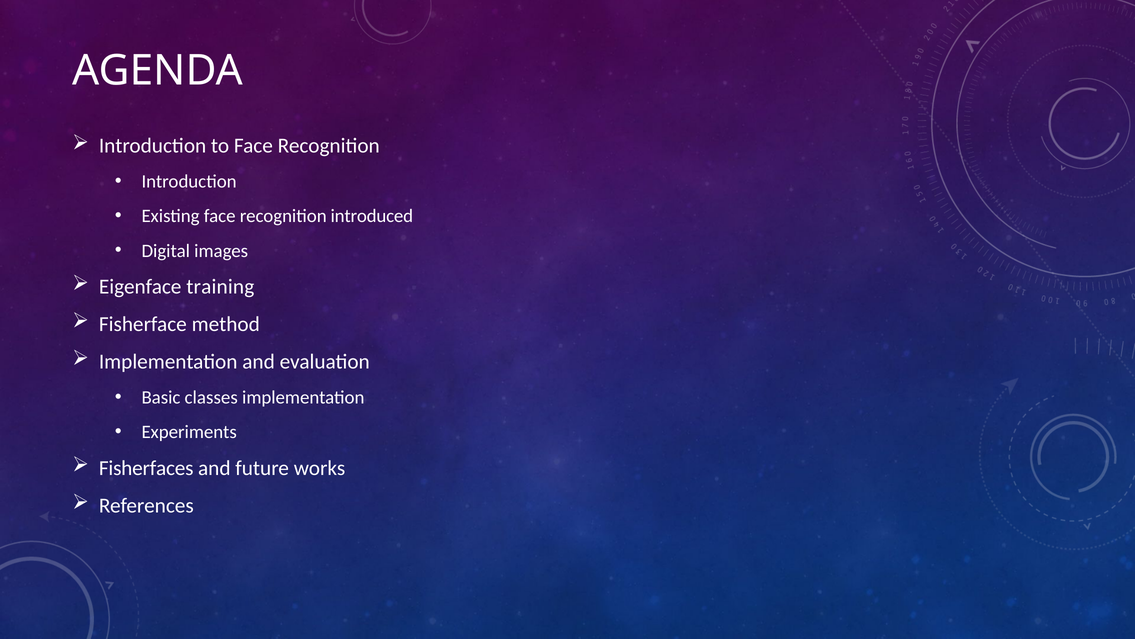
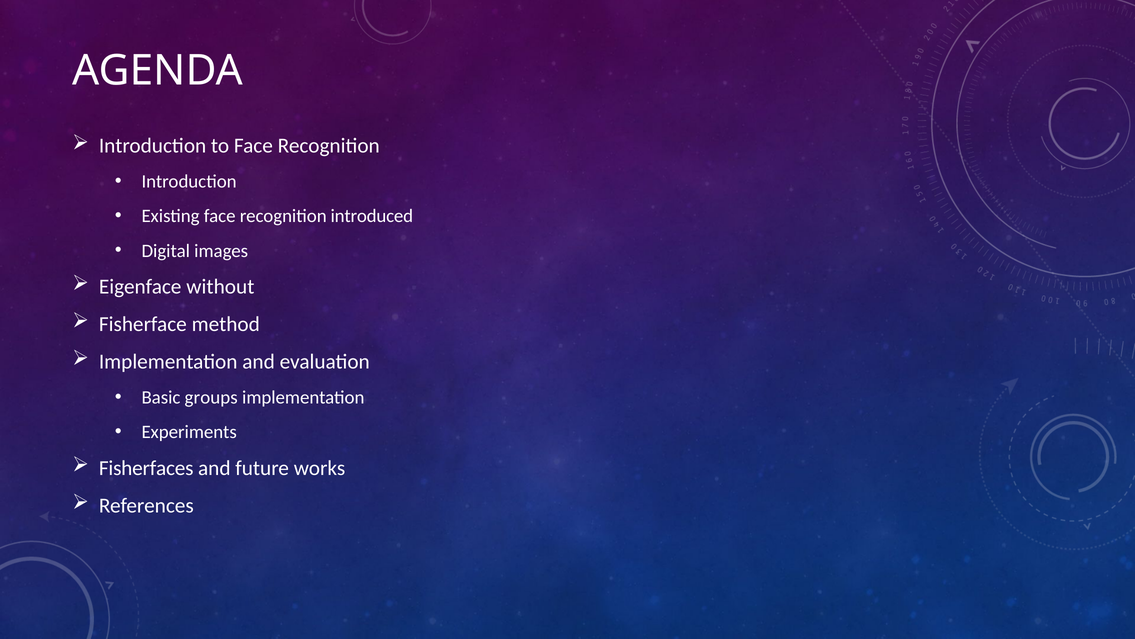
training: training -> without
classes: classes -> groups
